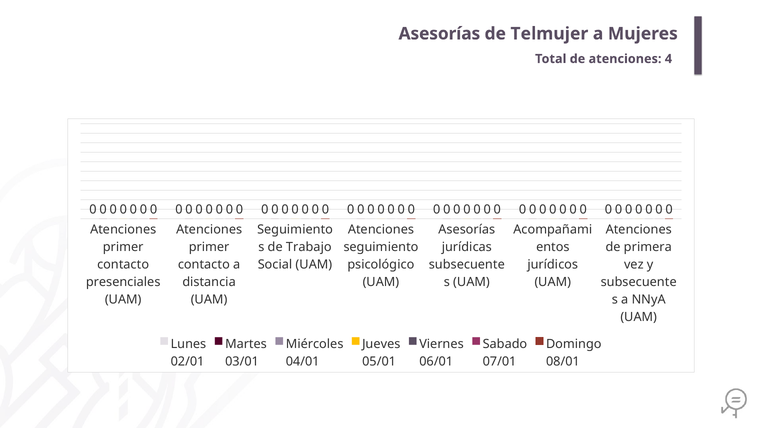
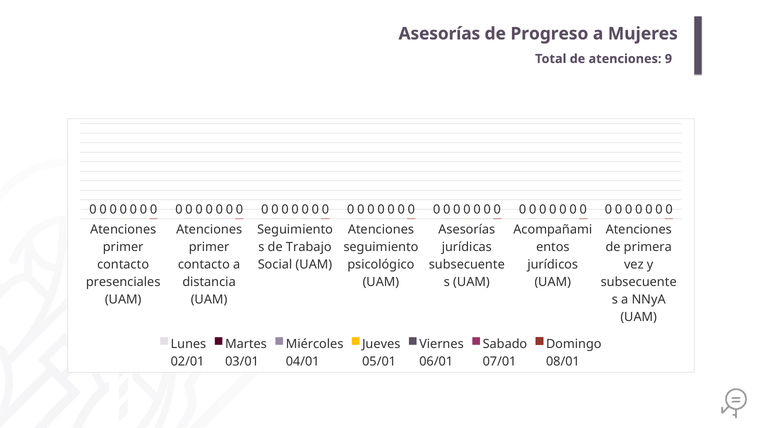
Telmujer: Telmujer -> Progreso
4: 4 -> 9
